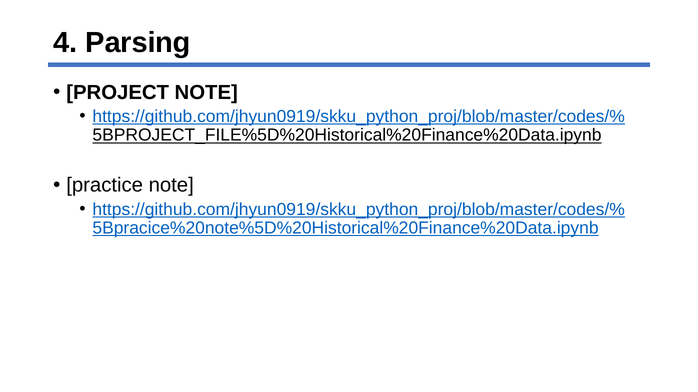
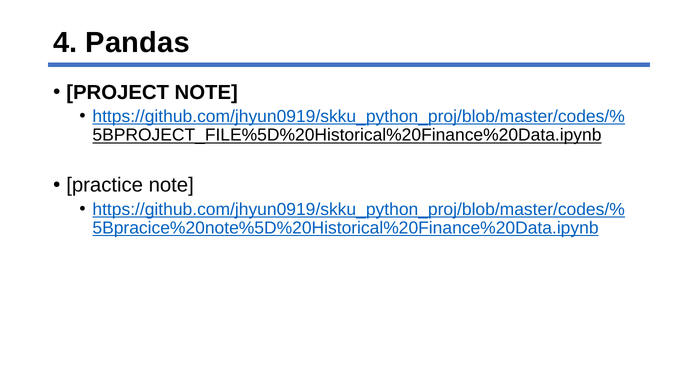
Parsing: Parsing -> Pandas
